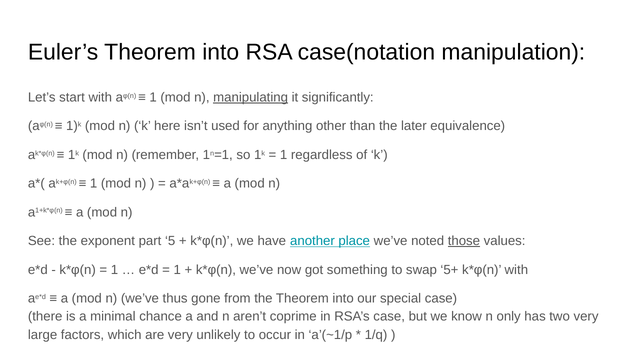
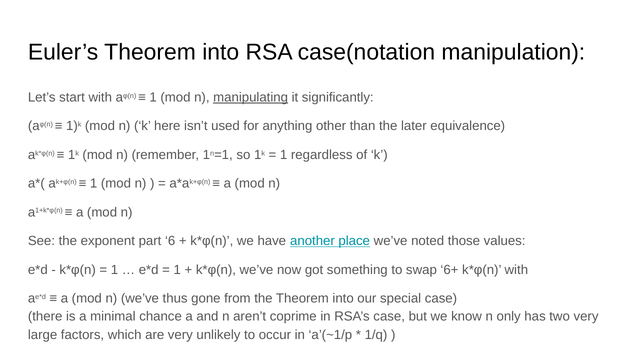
5: 5 -> 6
those underline: present -> none
5+: 5+ -> 6+
